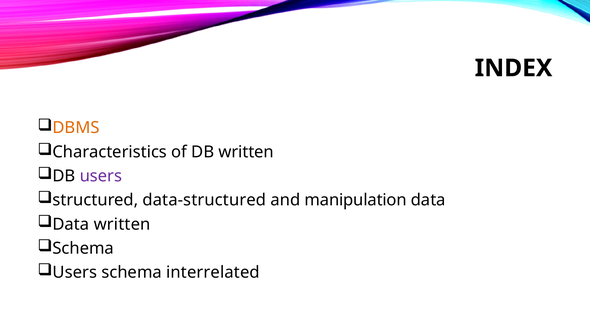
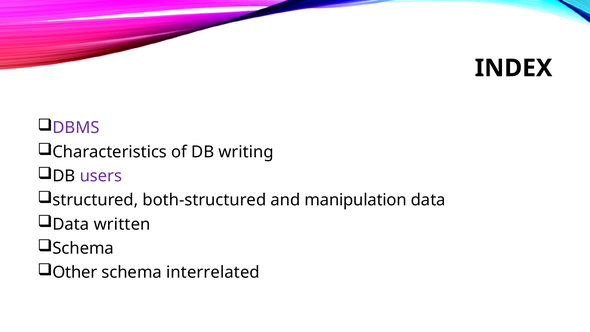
DBMS colour: orange -> purple
DB written: written -> writing
data-structured: data-structured -> both-structured
Users at (75, 272): Users -> Other
